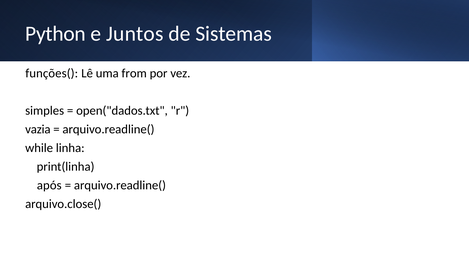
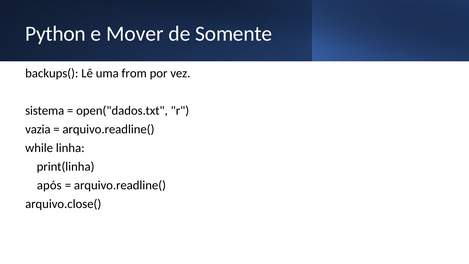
Juntos: Juntos -> Mover
Sistemas: Sistemas -> Somente
funções(: funções( -> backups(
simples: simples -> sistema
